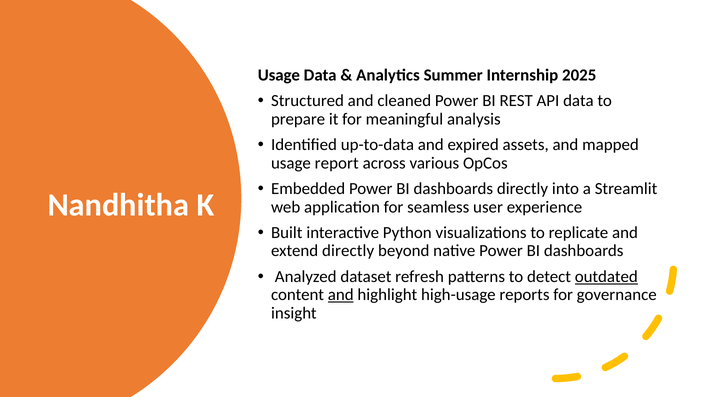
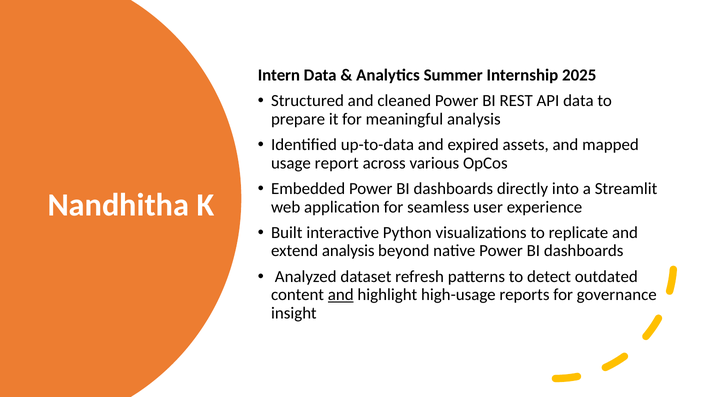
Usage at (279, 75): Usage -> Intern
extend directly: directly -> analysis
outdated underline: present -> none
